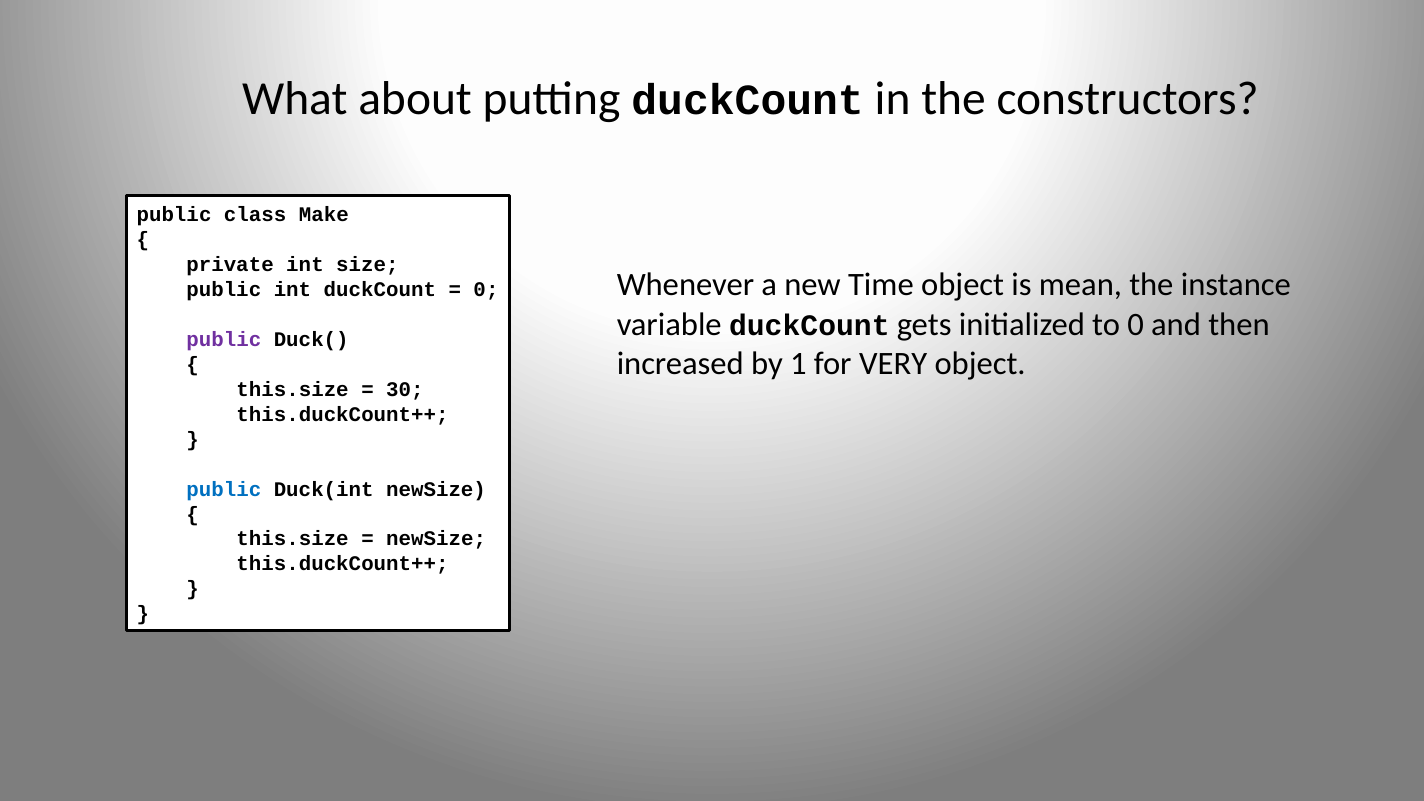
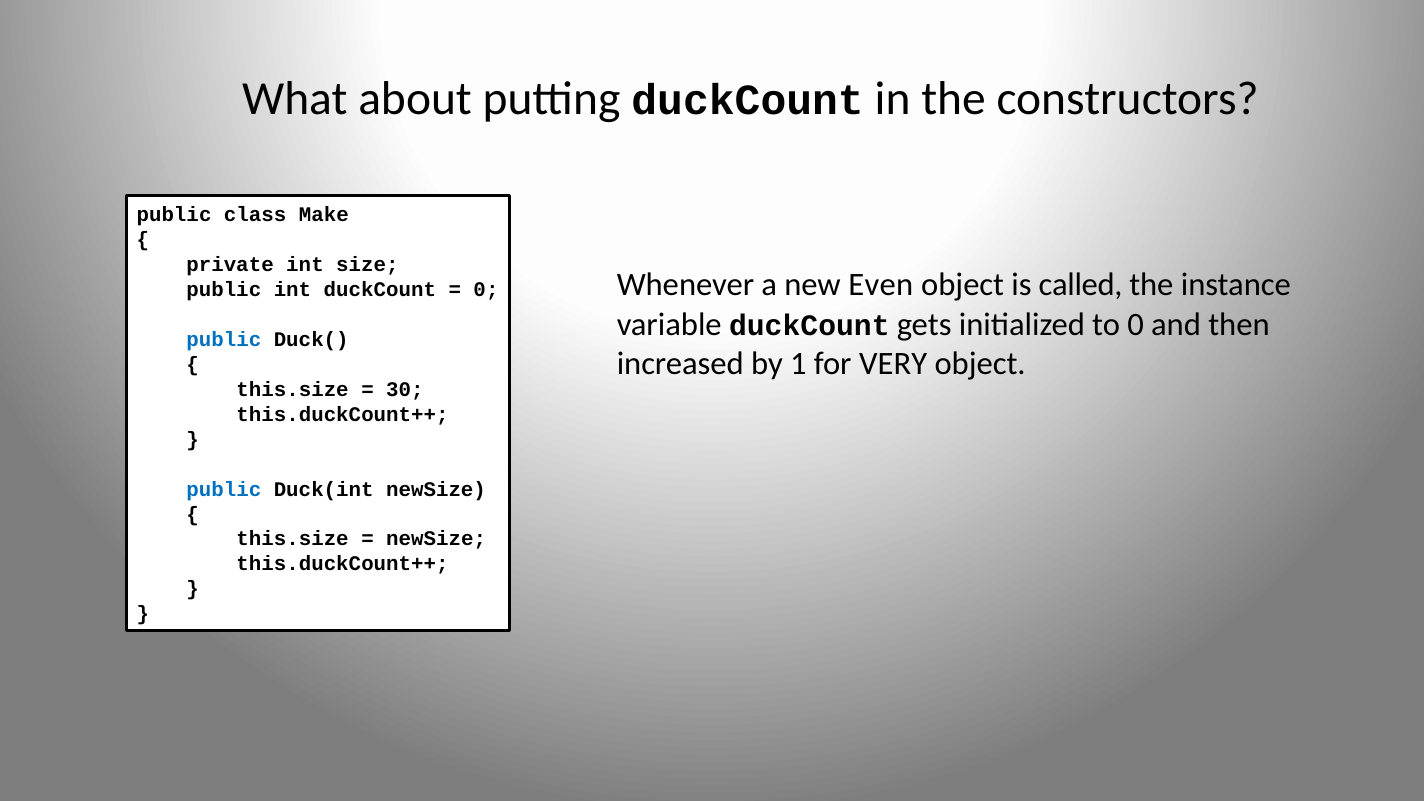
Time: Time -> Even
mean: mean -> called
public at (224, 340) colour: purple -> blue
